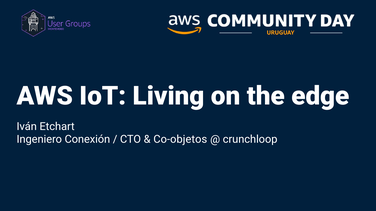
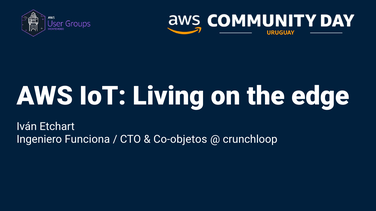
Conexión: Conexión -> Funciona
